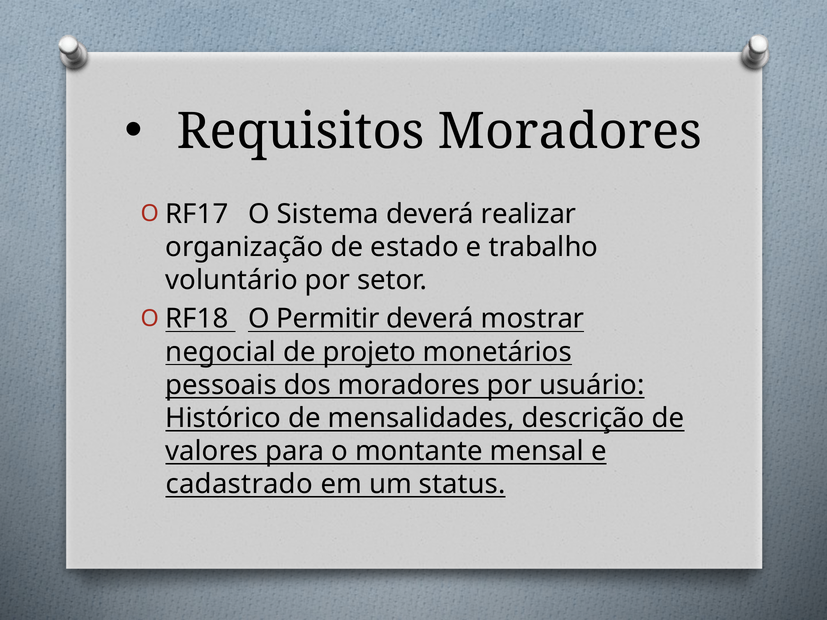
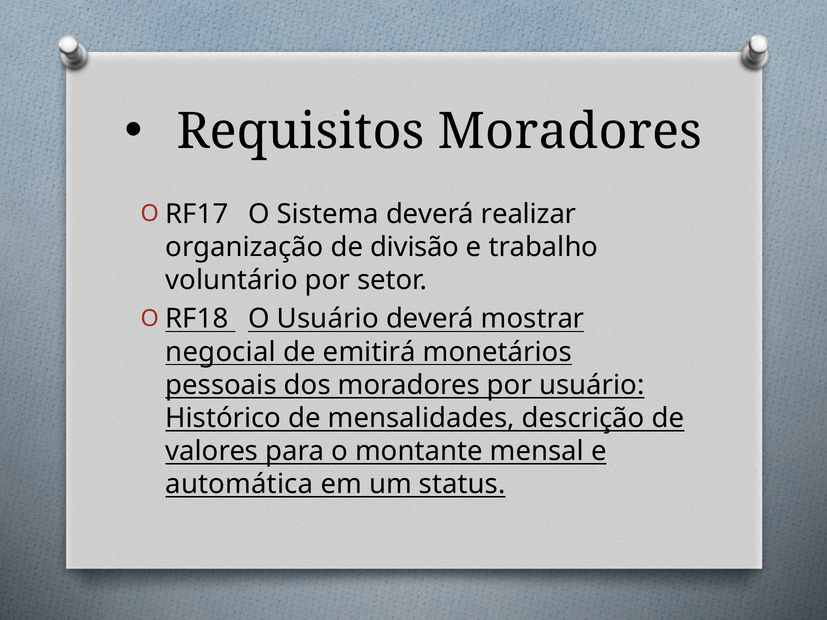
estado: estado -> divisão
O Permitir: Permitir -> Usuário
projeto: projeto -> emitirá
cadastrado: cadastrado -> automática
